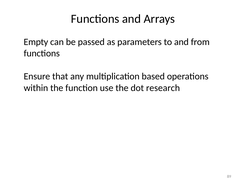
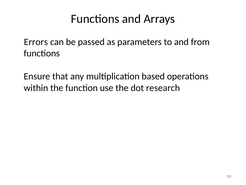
Empty: Empty -> Errors
